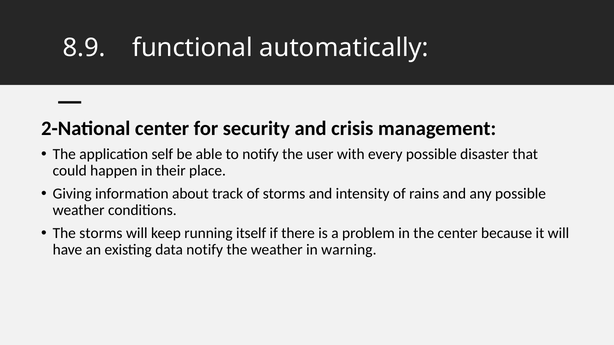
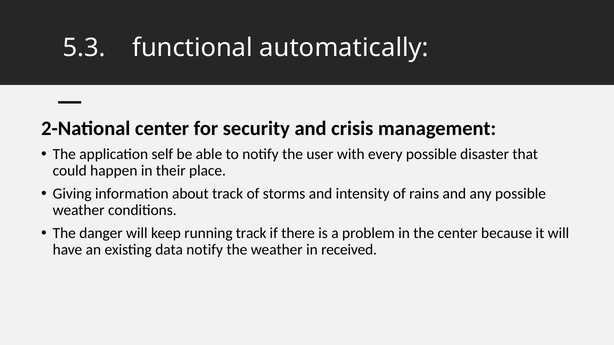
8.9: 8.9 -> 5.3
The storms: storms -> danger
running itself: itself -> track
warning: warning -> received
